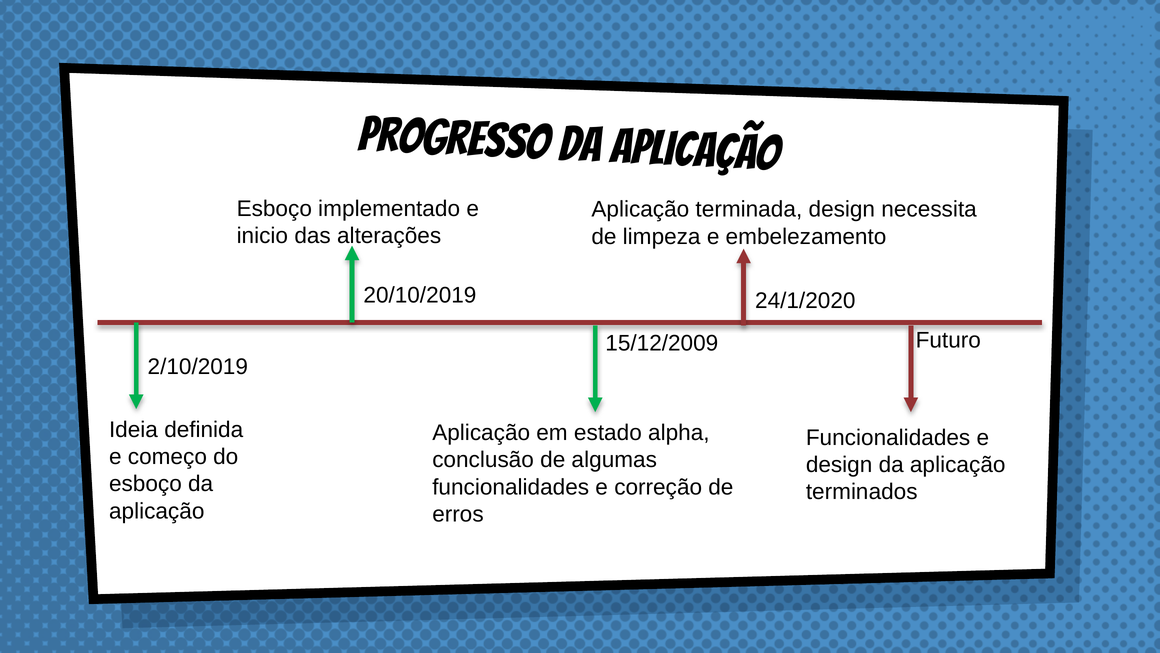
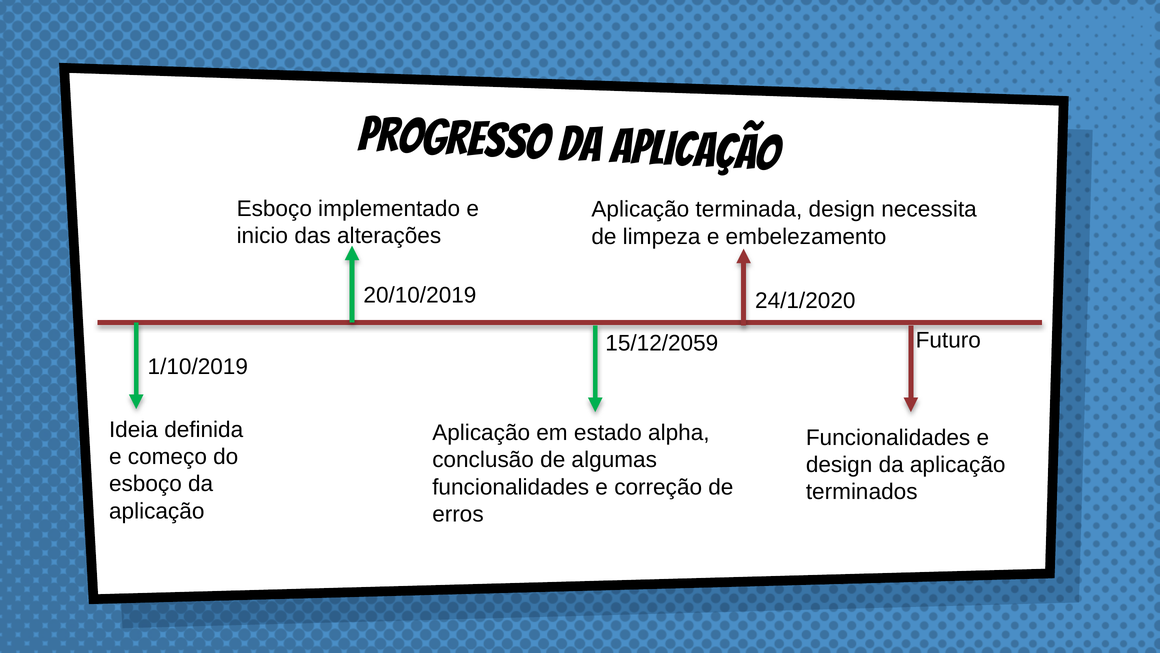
15/12/2009: 15/12/2009 -> 15/12/2059
2/10/2019: 2/10/2019 -> 1/10/2019
